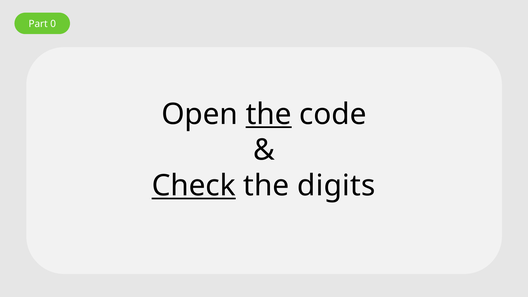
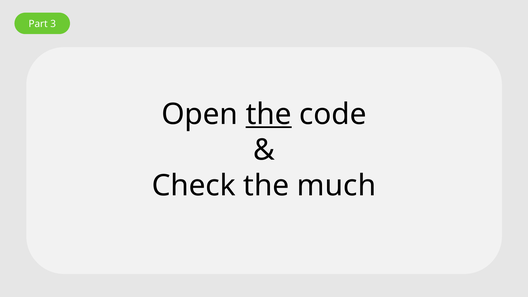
0: 0 -> 3
Check underline: present -> none
digits: digits -> much
